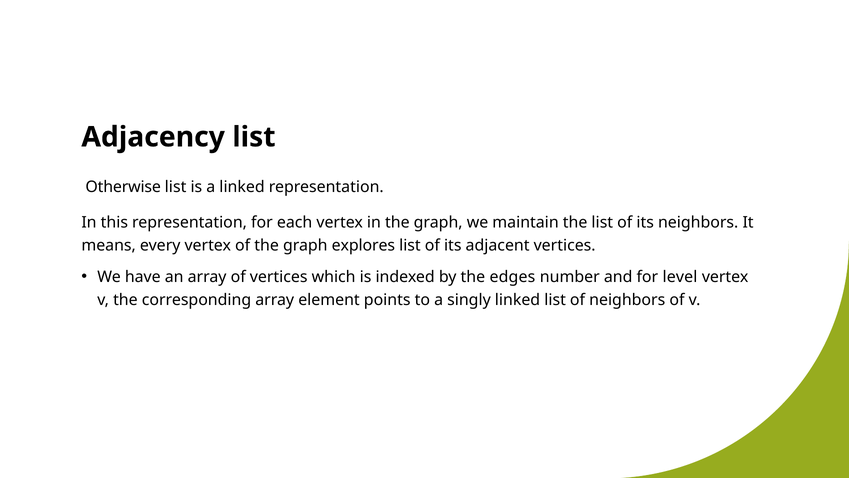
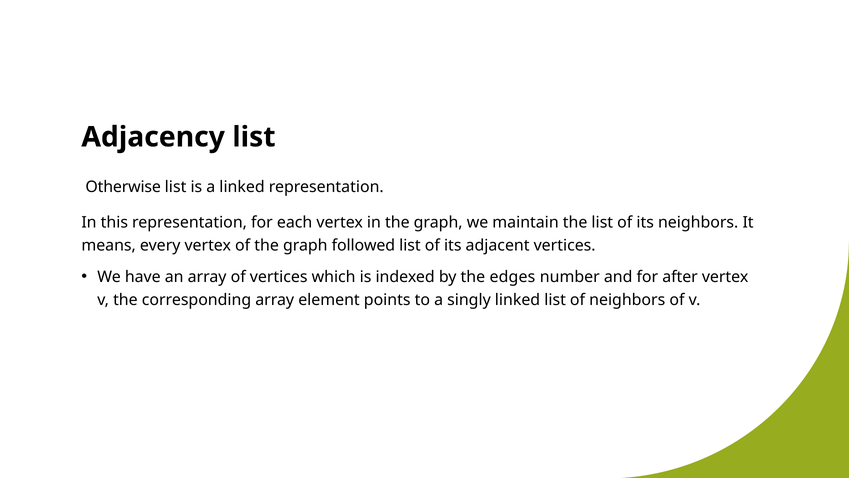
explores: explores -> followed
level: level -> after
